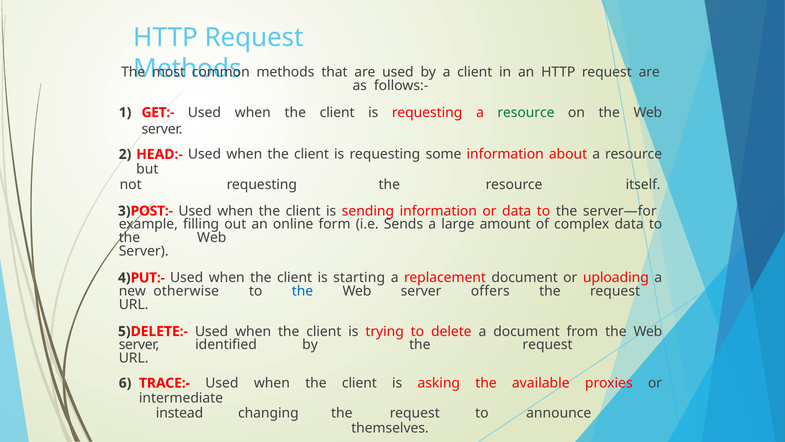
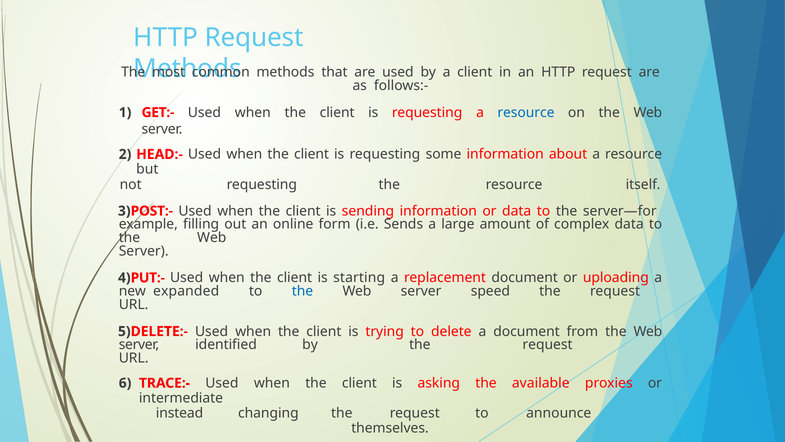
resource at (526, 112) colour: green -> blue
otherwise: otherwise -> expanded
offers: offers -> speed
